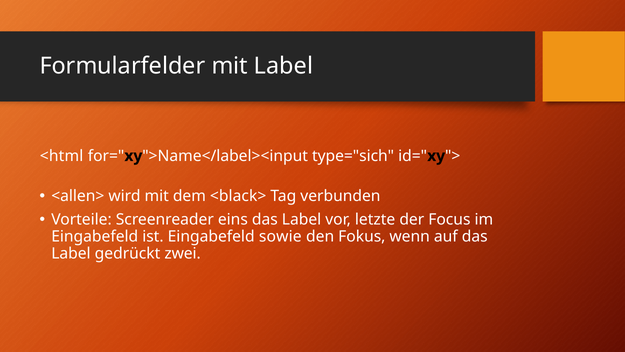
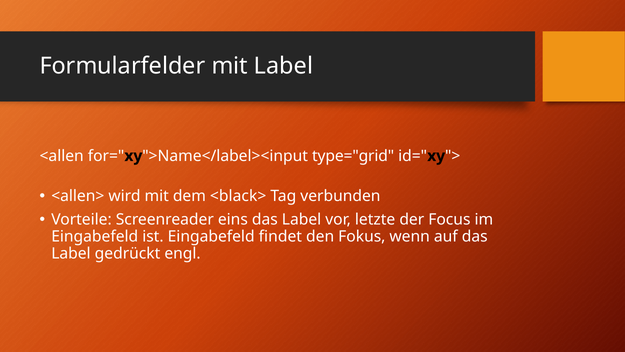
<html: <html -> <allen
type="sich: type="sich -> type="grid
sowie: sowie -> findet
zwei: zwei -> engl
